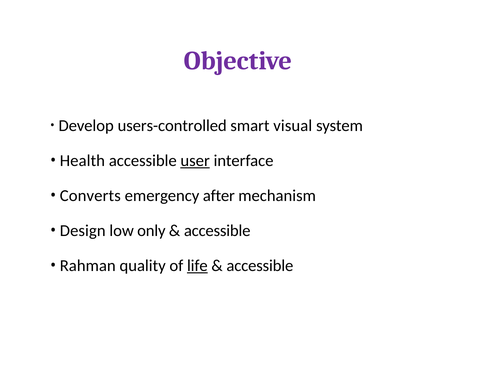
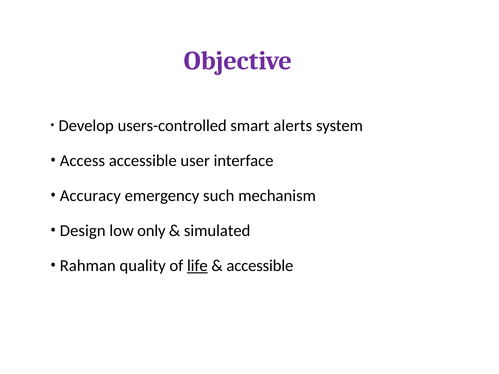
visual: visual -> alerts
Health: Health -> Access
user underline: present -> none
Converts: Converts -> Accuracy
after: after -> such
accessible at (217, 231): accessible -> simulated
